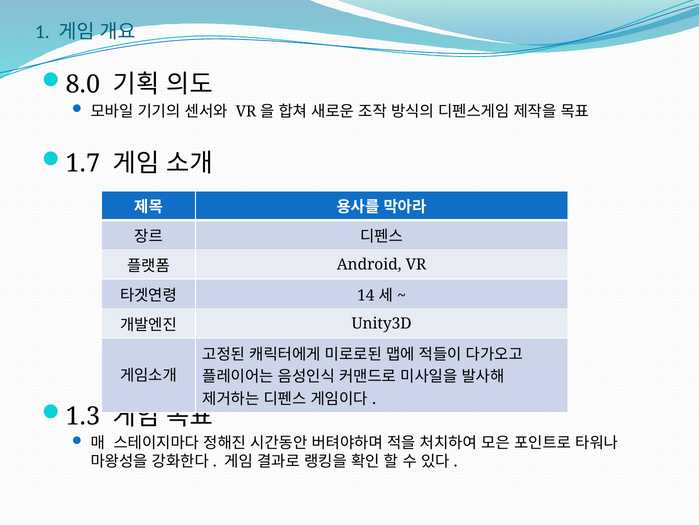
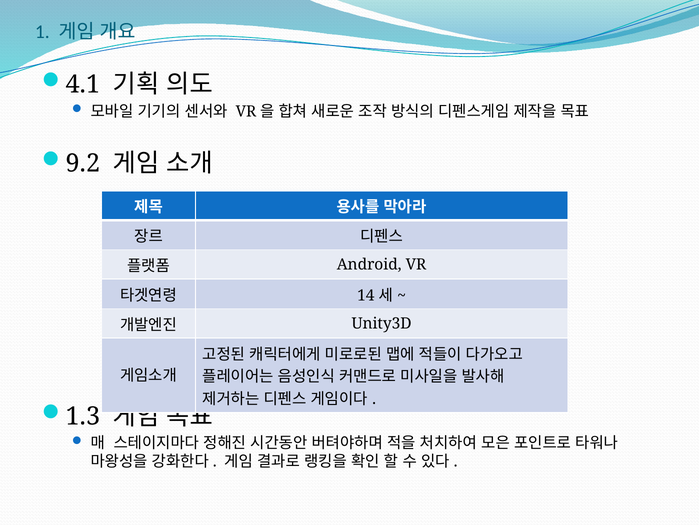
8.0: 8.0 -> 4.1
1.7: 1.7 -> 9.2
